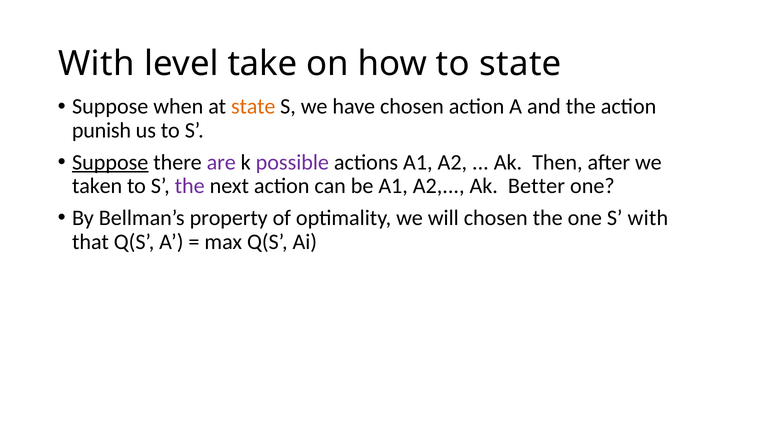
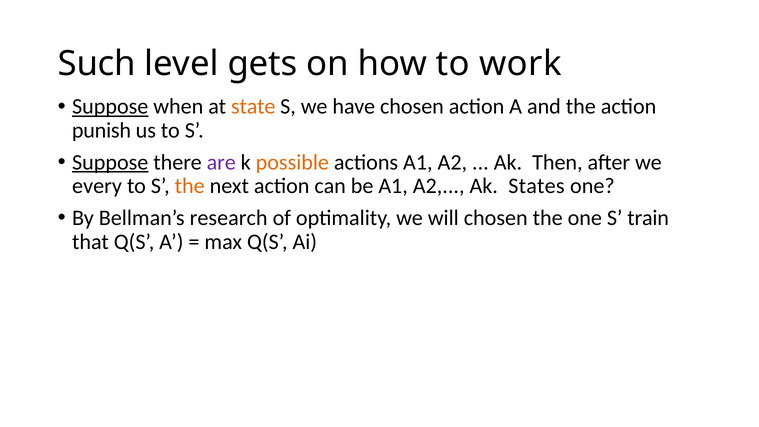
With at (96, 64): With -> Such
take: take -> gets
to state: state -> work
Suppose at (110, 107) underline: none -> present
possible colour: purple -> orange
taken: taken -> every
the at (190, 186) colour: purple -> orange
Better: Better -> States
property: property -> research
S with: with -> train
